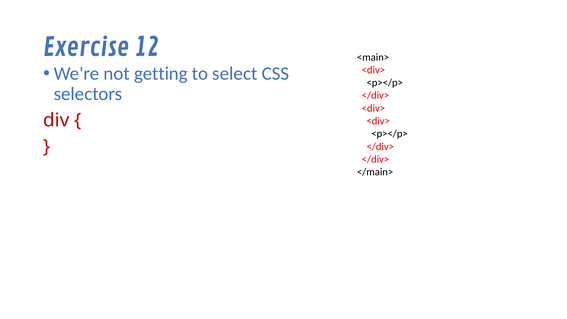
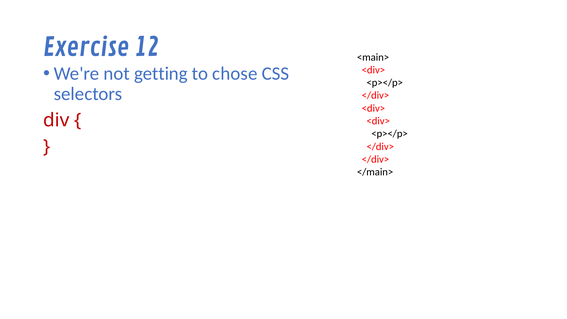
select: select -> chose
